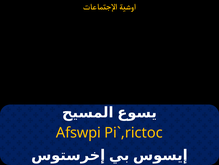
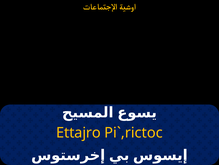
Afswpi: Afswpi -> Ettajro
